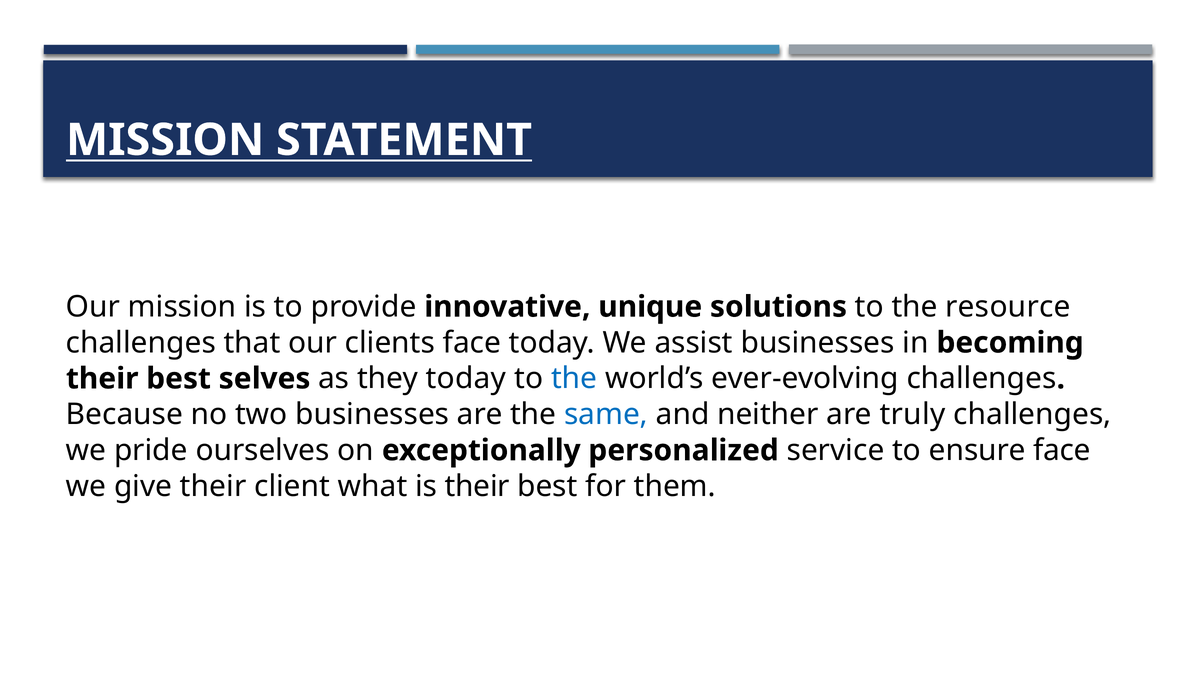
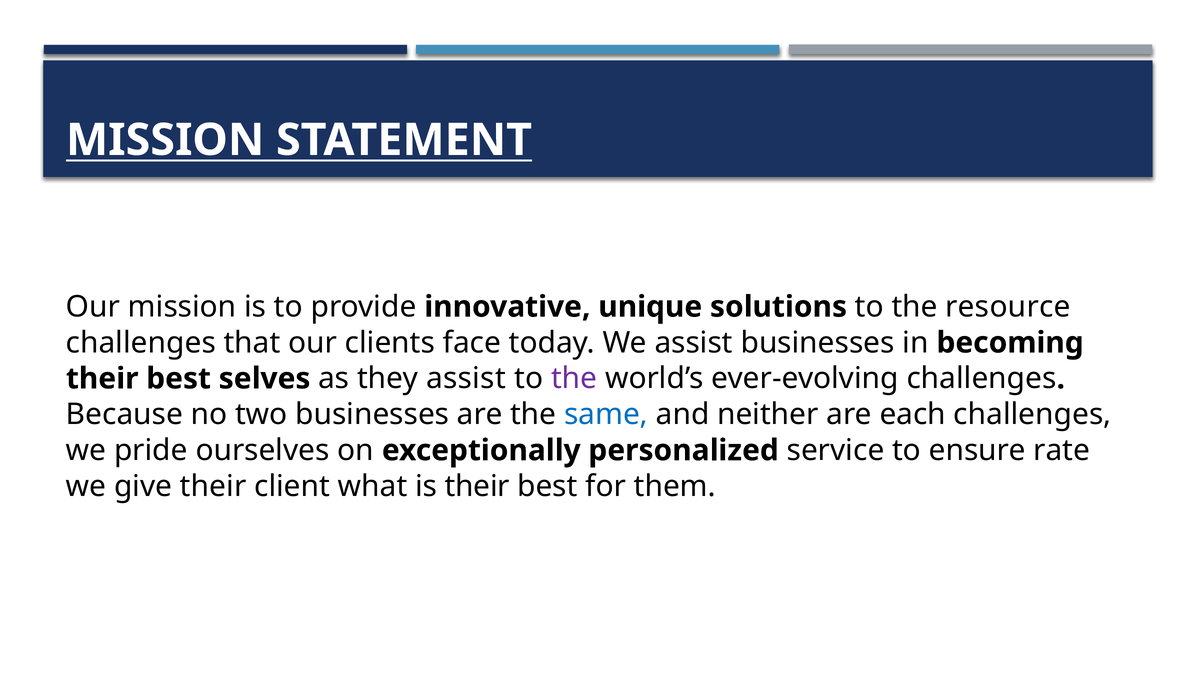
they today: today -> assist
the at (574, 378) colour: blue -> purple
truly: truly -> each
ensure face: face -> rate
